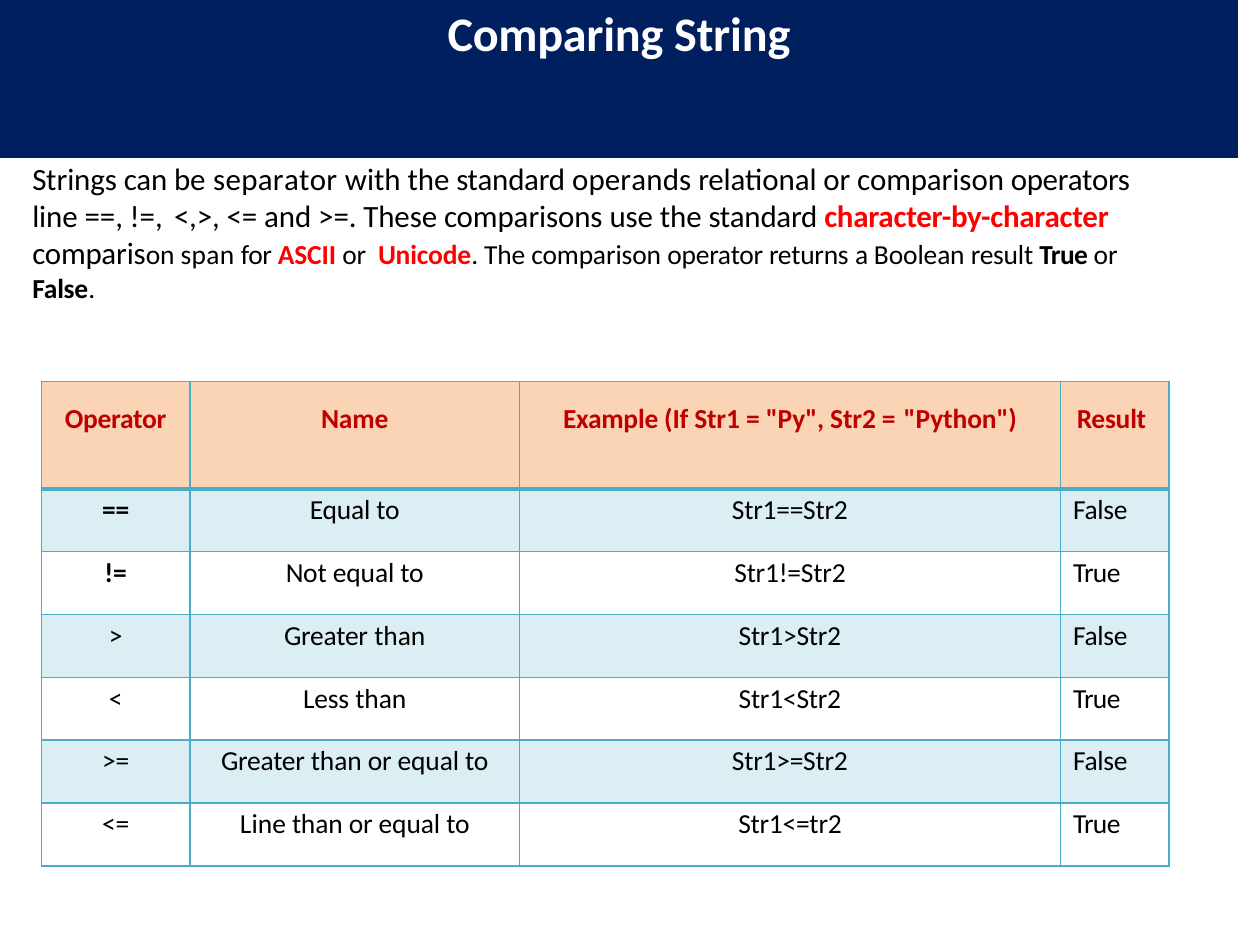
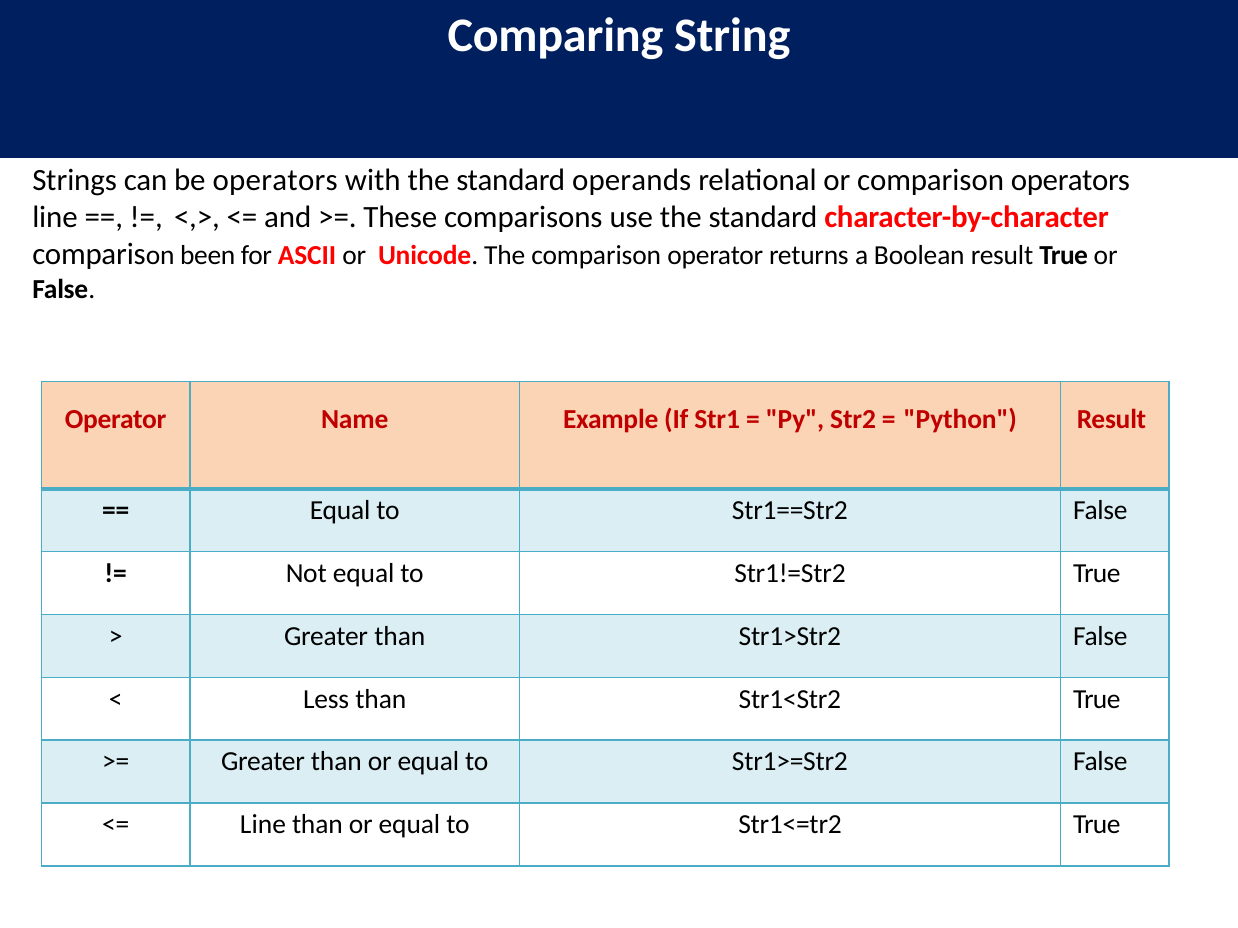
be separator: separator -> operators
span: span -> been
